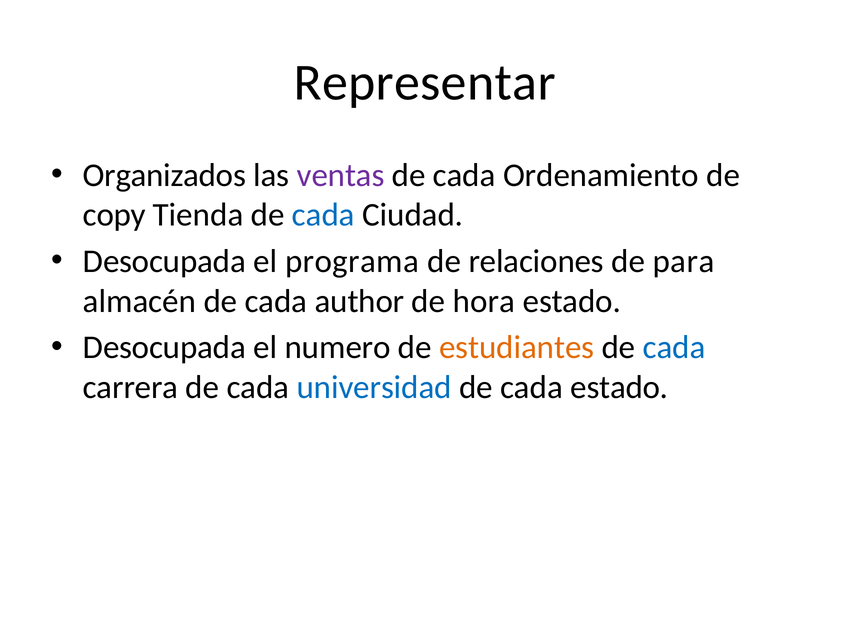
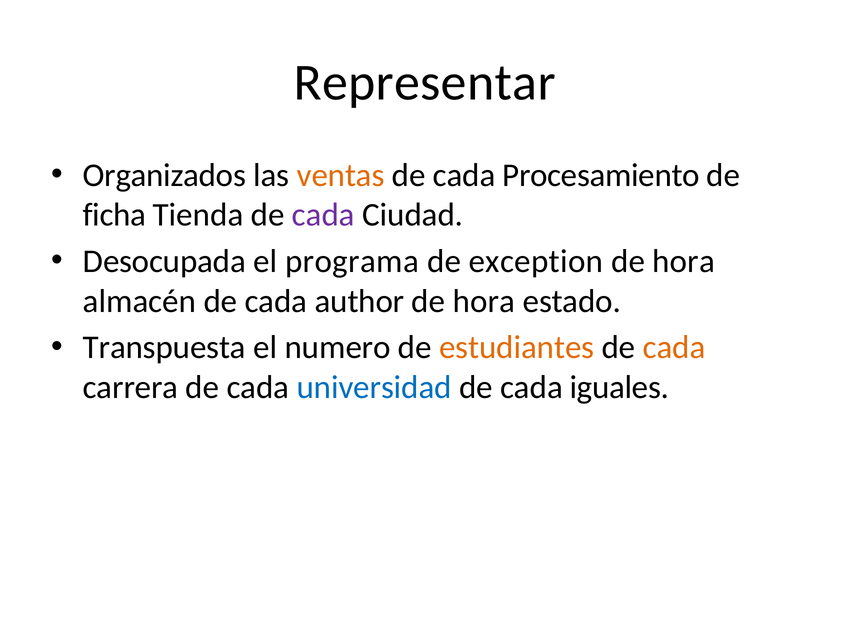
ventas colour: purple -> orange
Ordenamiento: Ordenamiento -> Procesamiento
copy: copy -> ficha
cada at (323, 215) colour: blue -> purple
relaciones: relaciones -> exception
para at (684, 261): para -> hora
Desocupada at (164, 347): Desocupada -> Transpuesta
cada at (674, 347) colour: blue -> orange
cada estado: estado -> iguales
